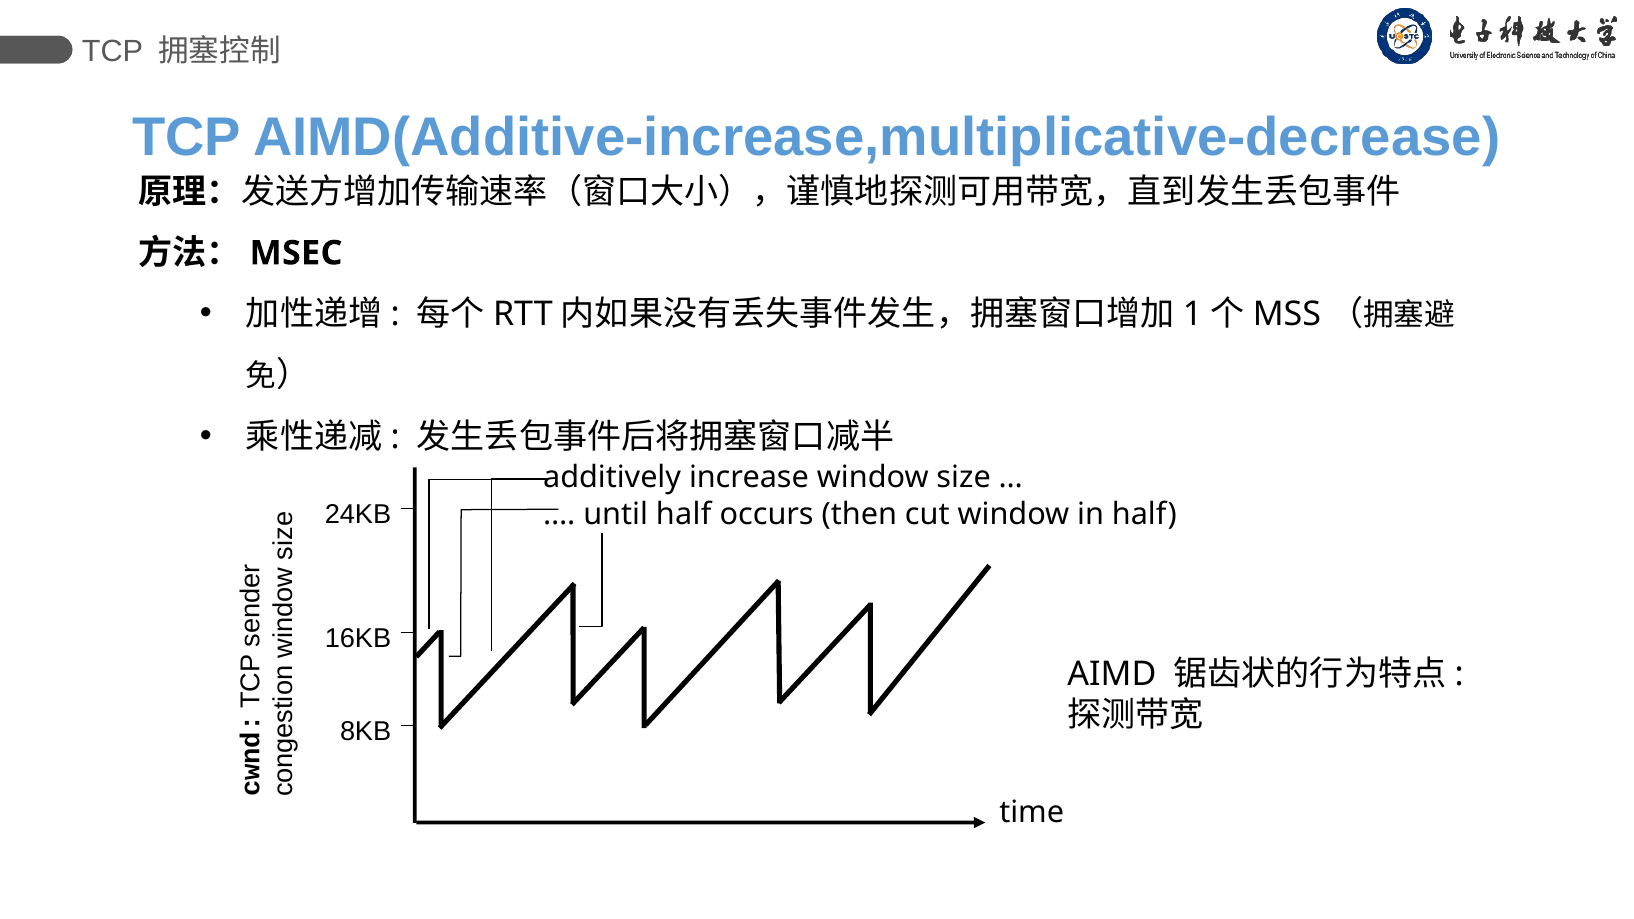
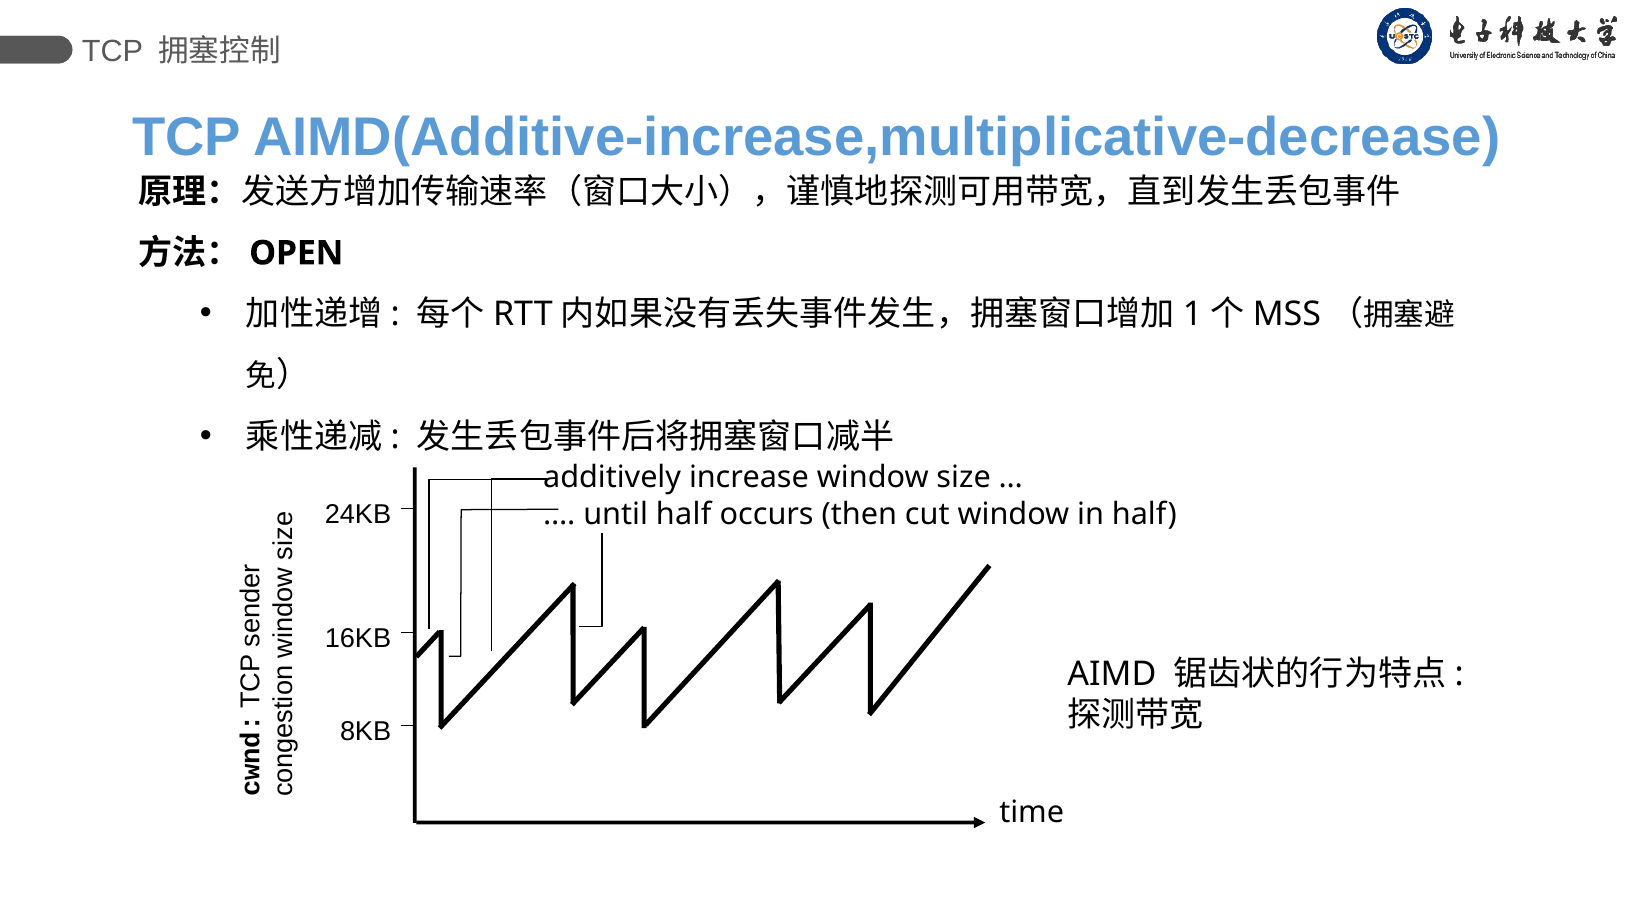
MSEC: MSEC -> OPEN
